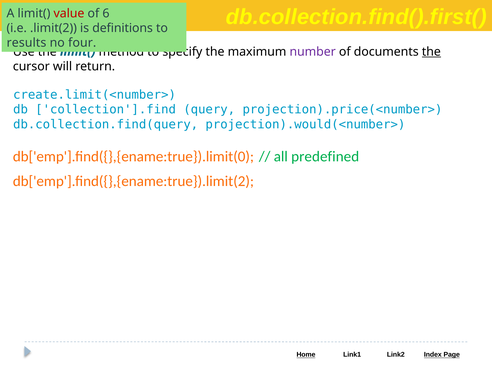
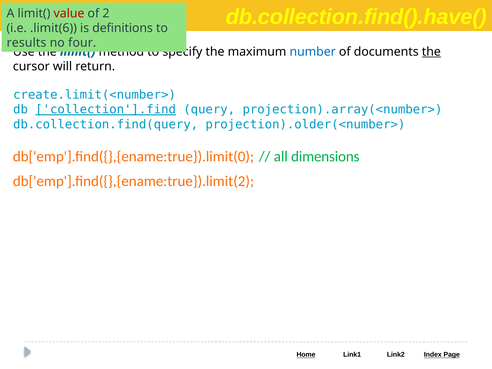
db.collection.find().first(: db.collection.find().first( -> db.collection.find().have(
6: 6 -> 2
.limit(2: .limit(2 -> .limit(6
number colour: purple -> blue
collection'].find underline: none -> present
projection).price(<number>: projection).price(<number> -> projection).array(<number>
projection).would(<number>: projection).would(<number> -> projection).older(<number>
predefined: predefined -> dimensions
